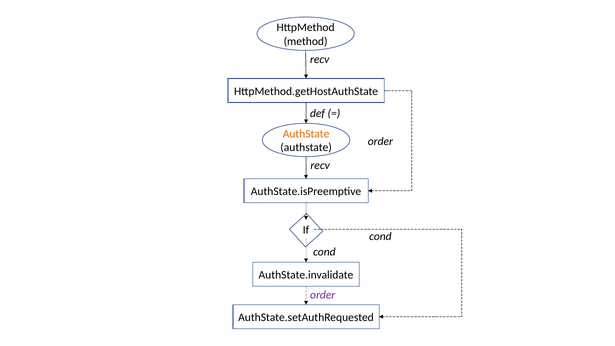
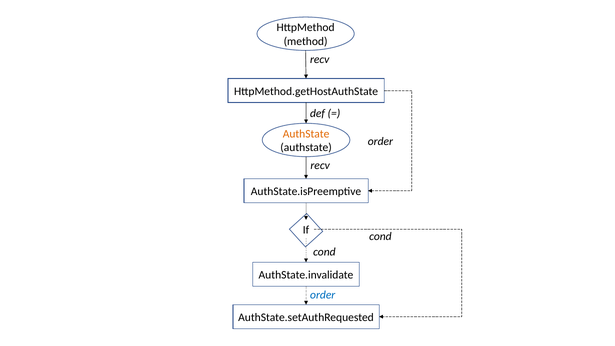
order at (323, 295) colour: purple -> blue
